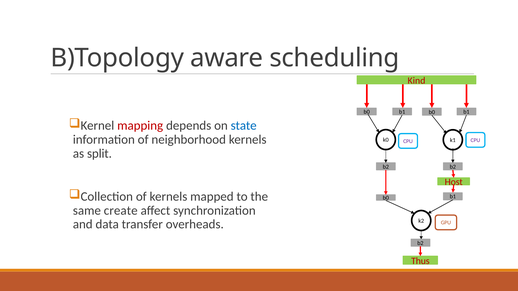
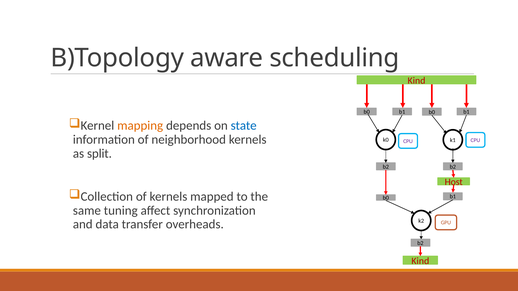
mapping colour: red -> orange
create: create -> tuning
Thus at (420, 261): Thus -> Kind
